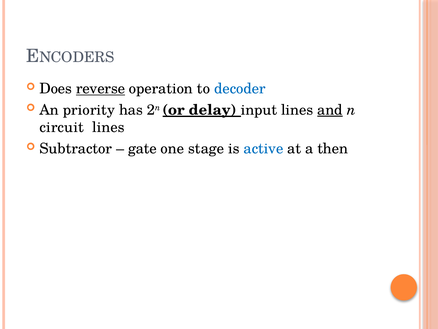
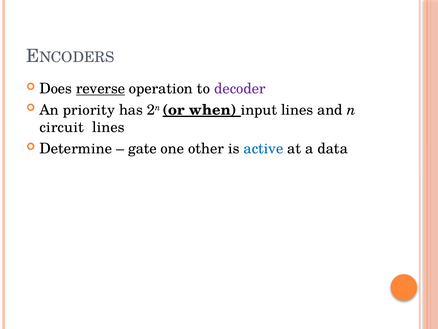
decoder colour: blue -> purple
delay: delay -> when
and underline: present -> none
Subtractor: Subtractor -> Determine
stage: stage -> other
then: then -> data
